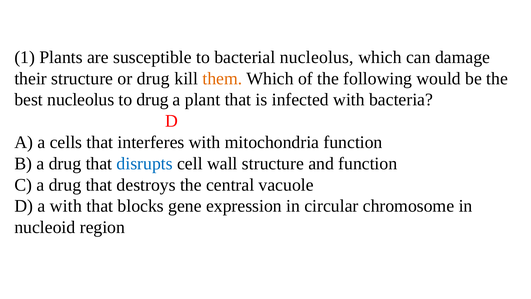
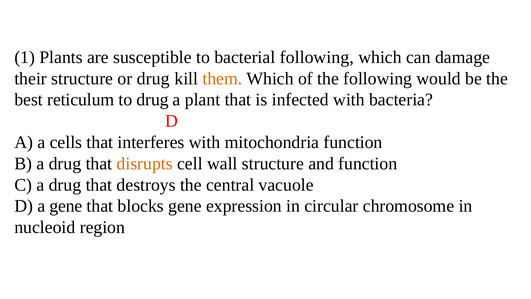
bacterial nucleolus: nucleolus -> following
best nucleolus: nucleolus -> reticulum
disrupts colour: blue -> orange
a with: with -> gene
